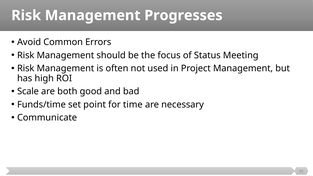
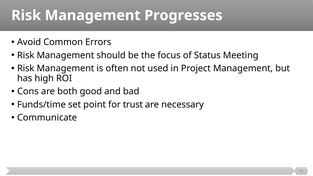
Scale: Scale -> Cons
time: time -> trust
